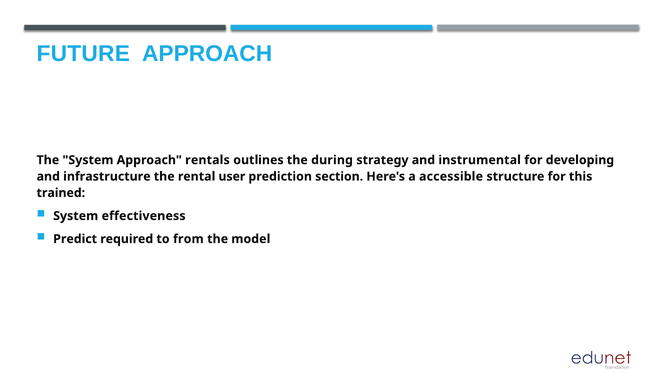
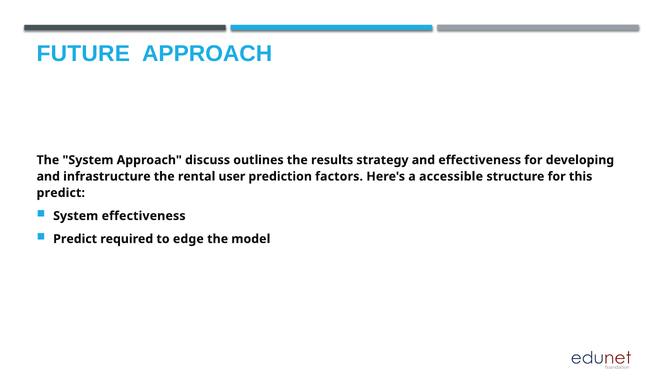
rentals: rentals -> discuss
during: during -> results
and instrumental: instrumental -> effectiveness
section: section -> factors
trained at (61, 193): trained -> predict
from: from -> edge
